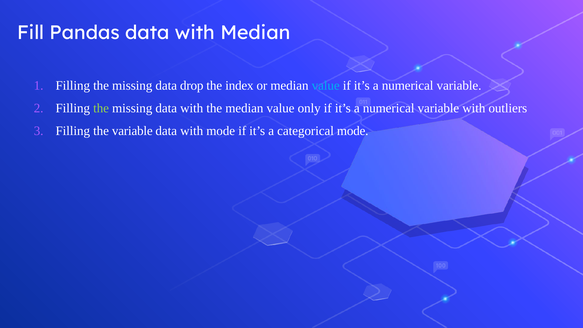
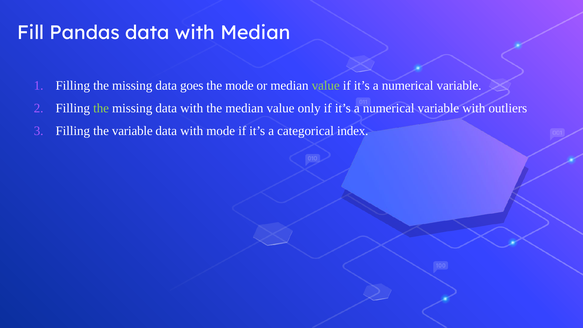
drop: drop -> goes
the index: index -> mode
value at (326, 86) colour: light blue -> light green
categorical mode: mode -> index
